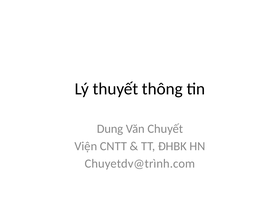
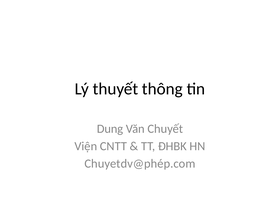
Chuyetdv@trình.com: Chuyetdv@trình.com -> Chuyetdv@phép.com
